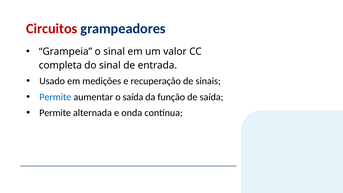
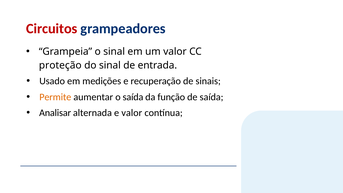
completa: completa -> proteção
Permite at (55, 97) colour: blue -> orange
Permite at (55, 113): Permite -> Analisar
e onda: onda -> valor
